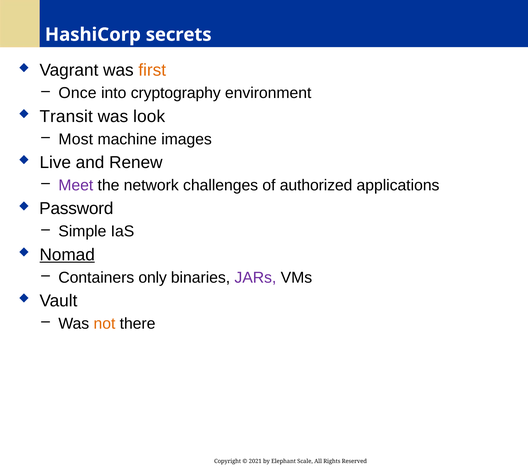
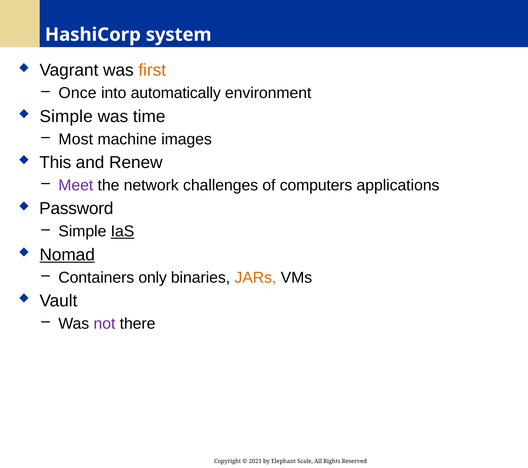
secrets: secrets -> system
cryptography: cryptography -> automatically
Transit at (66, 116): Transit -> Simple
look: look -> time
Live: Live -> This
authorized: authorized -> computers
IaS underline: none -> present
JARs colour: purple -> orange
not colour: orange -> purple
